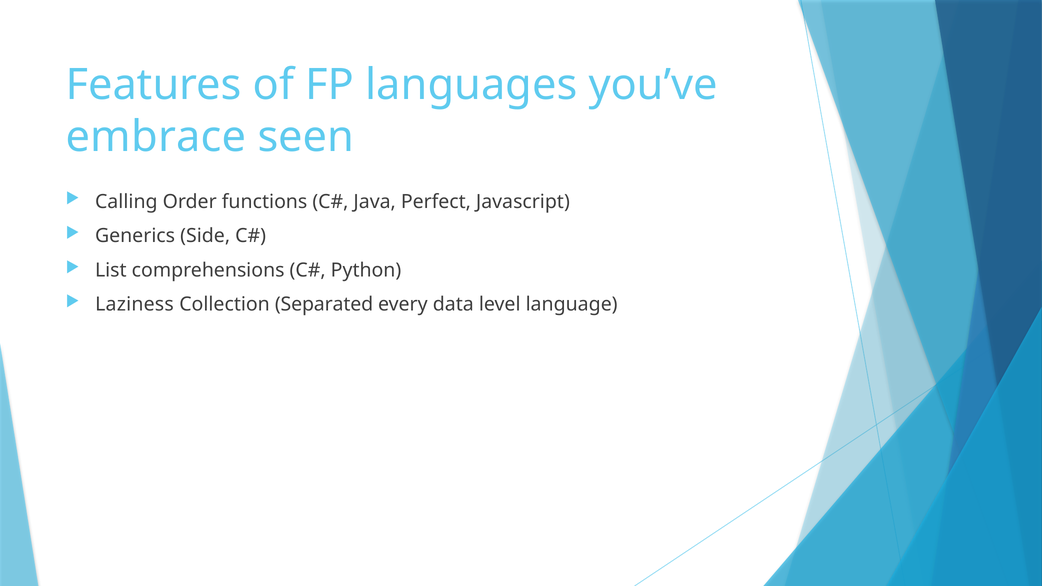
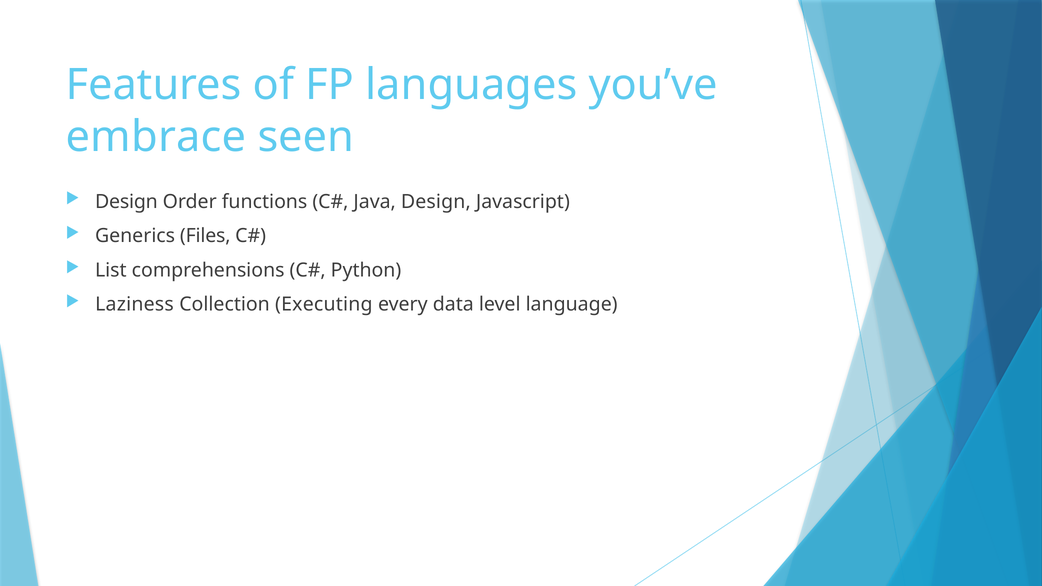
Calling at (126, 202): Calling -> Design
Java Perfect: Perfect -> Design
Side: Side -> Files
Separated: Separated -> Executing
